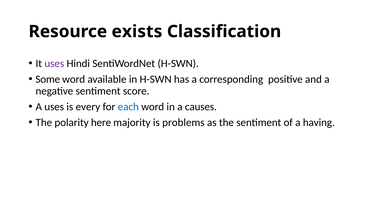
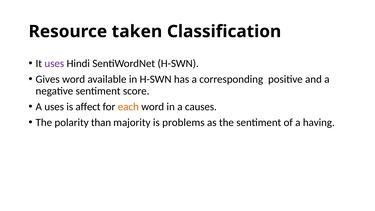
exists: exists -> taken
Some: Some -> Gives
every: every -> affect
each colour: blue -> orange
here: here -> than
